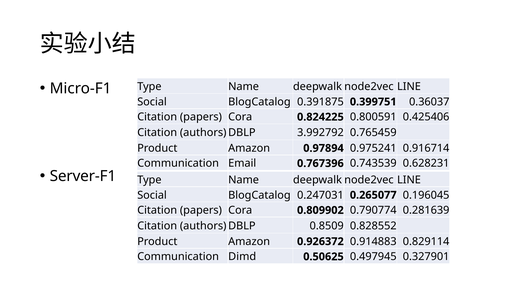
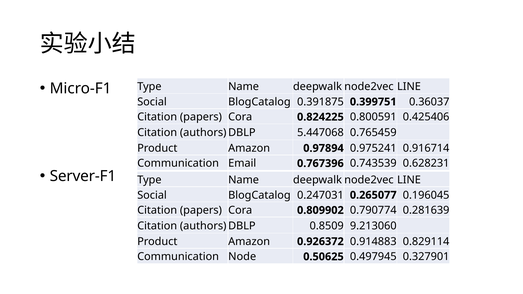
3.992792: 3.992792 -> 5.447068
0.828552: 0.828552 -> 9.213060
Dimd: Dimd -> Node
